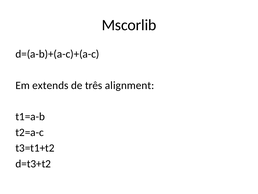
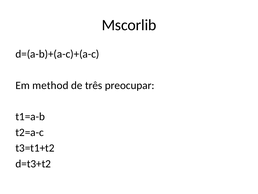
extends: extends -> method
alignment: alignment -> preocupar
